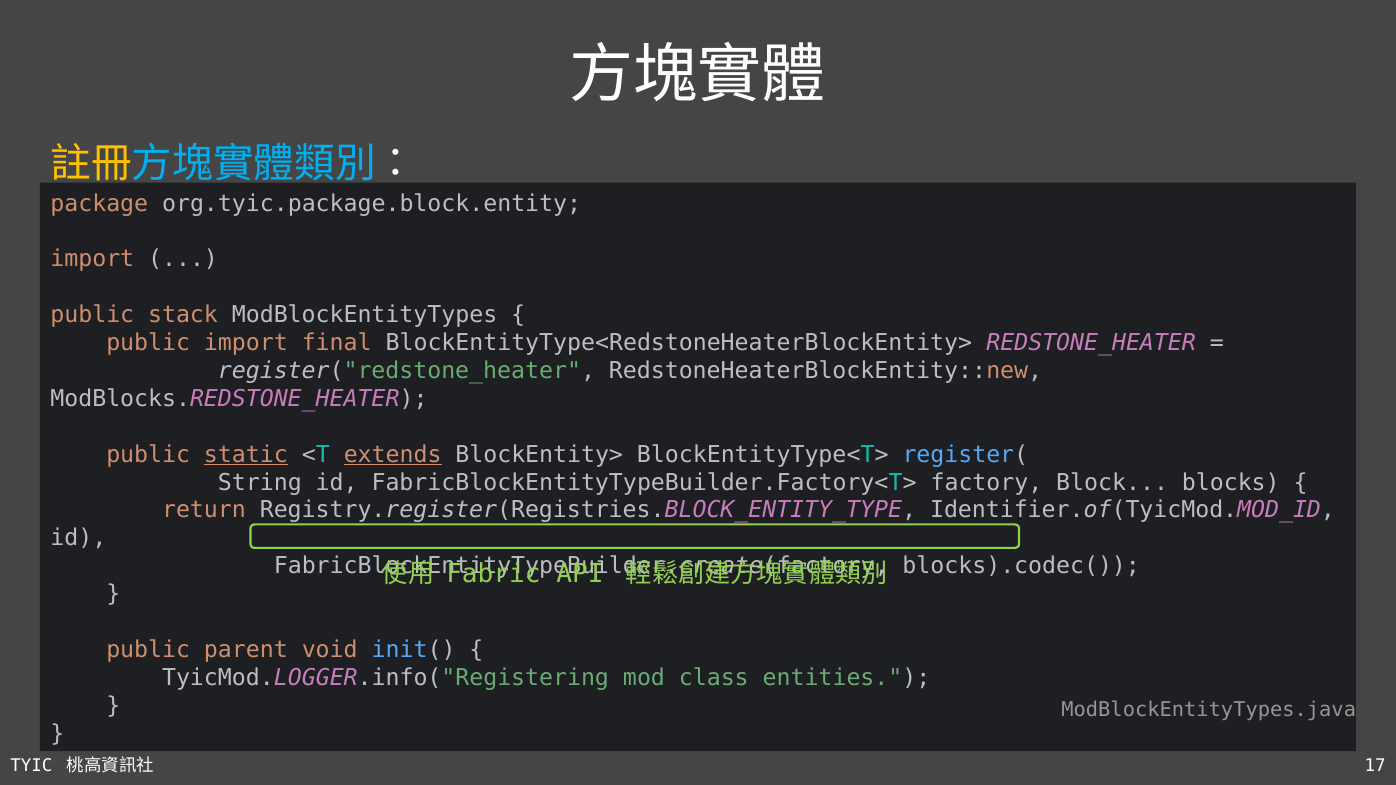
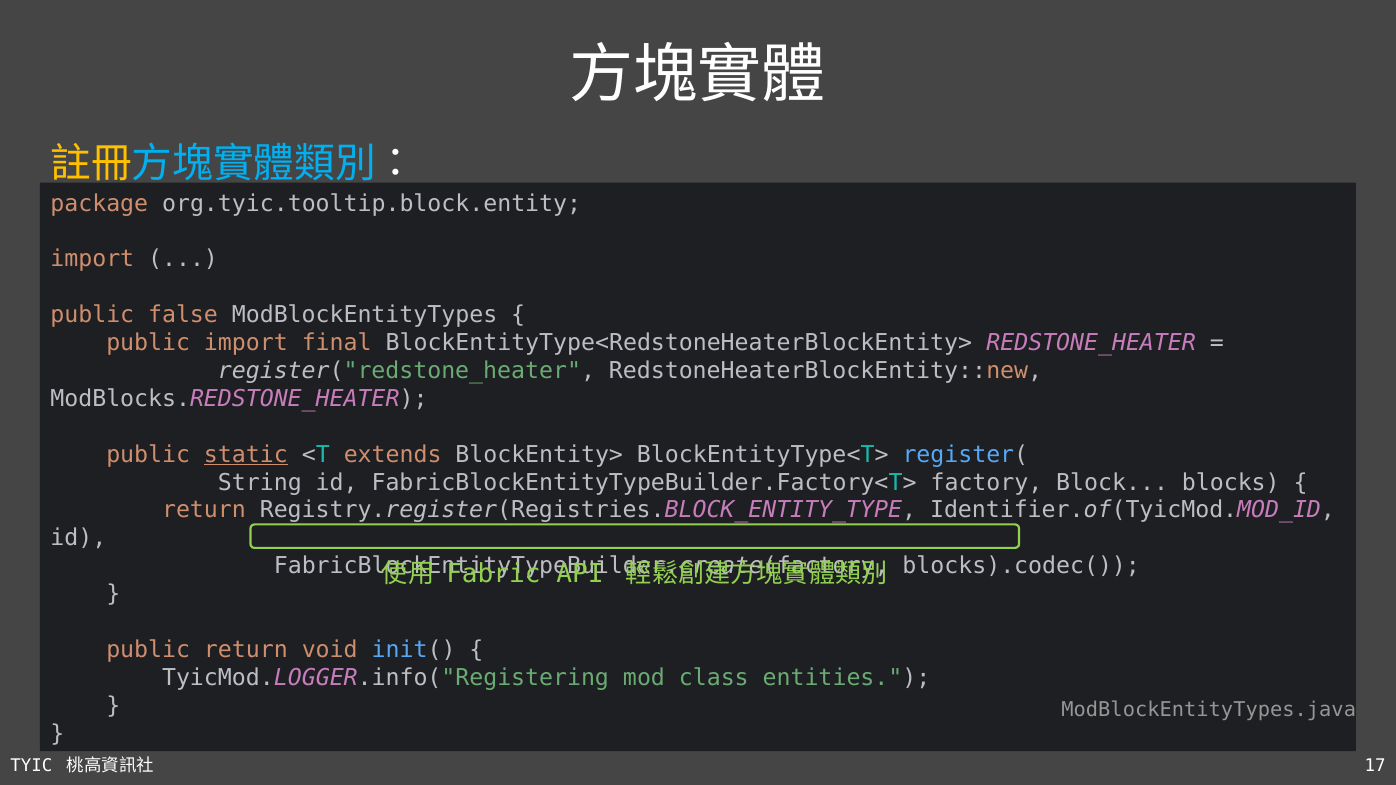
org.tyic.package.block.entity: org.tyic.package.block.entity -> org.tyic.tooltip.block.entity
stack: stack -> false
extends underline: present -> none
public parent: parent -> return
